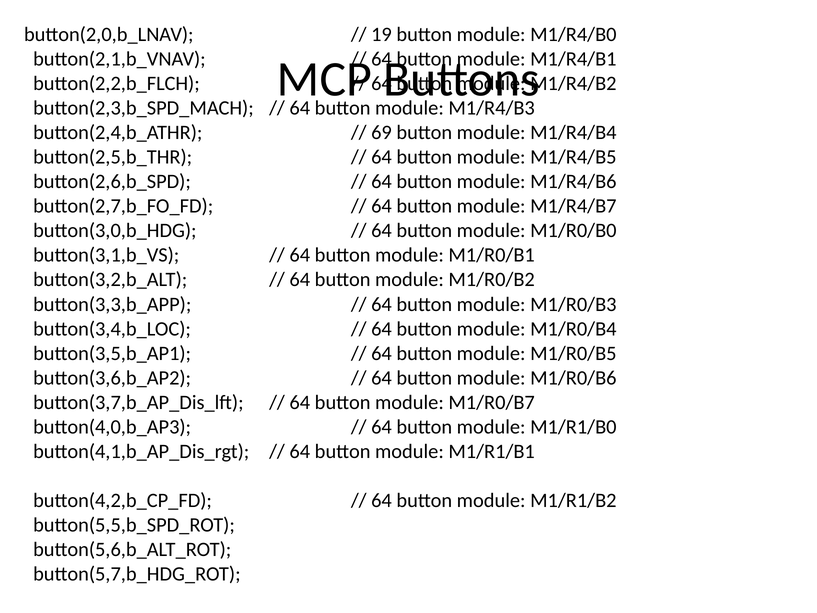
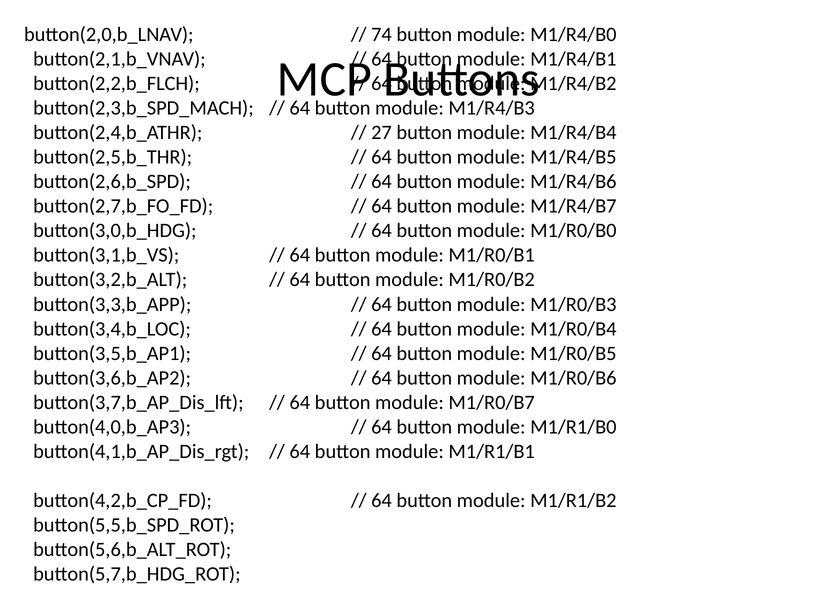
19: 19 -> 74
69: 69 -> 27
